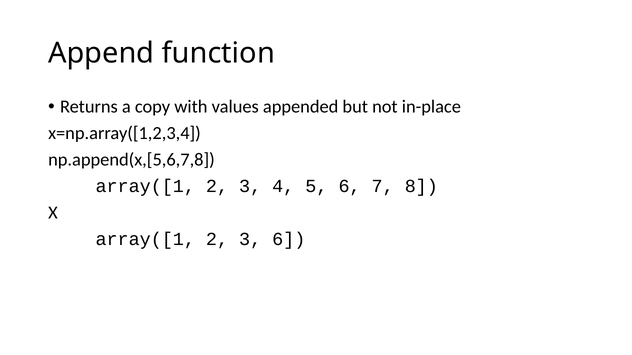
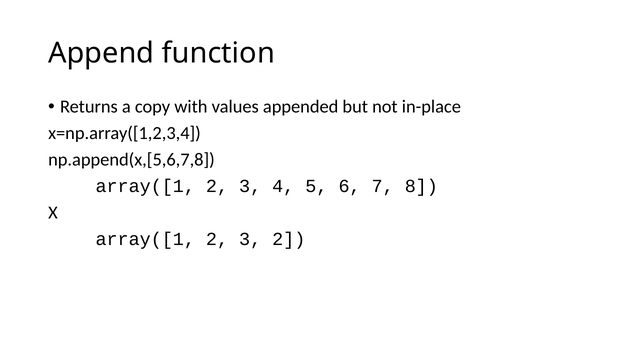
3 6: 6 -> 2
